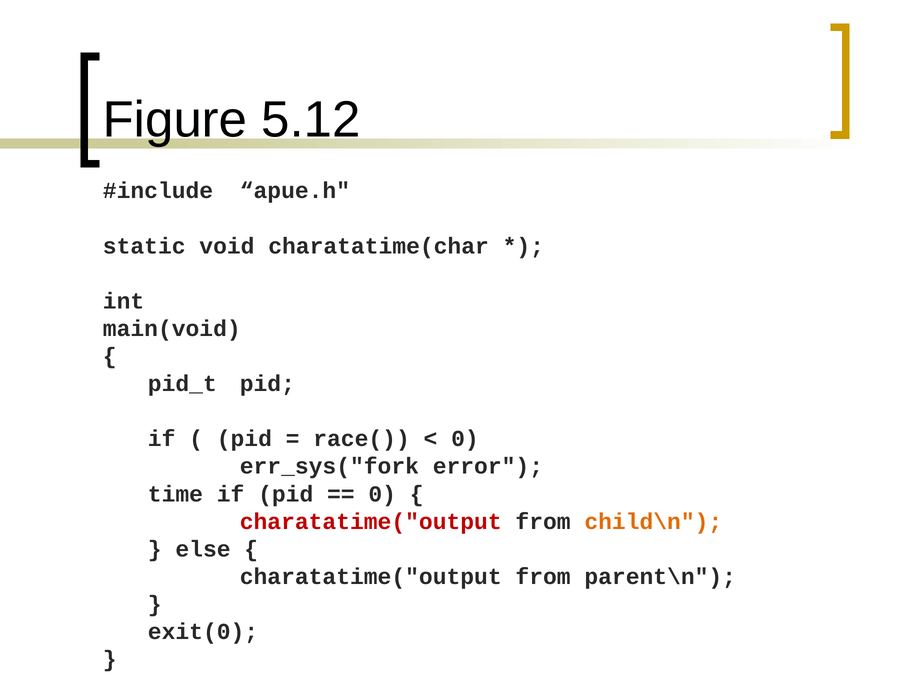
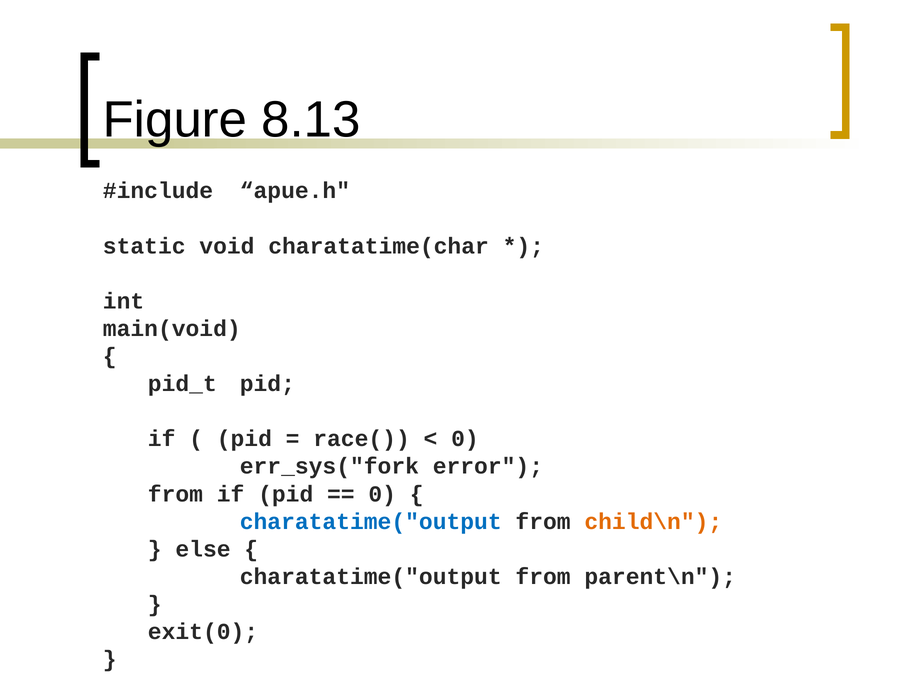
5.12: 5.12 -> 8.13
time at (175, 494): time -> from
charatatime("output at (371, 522) colour: red -> blue
